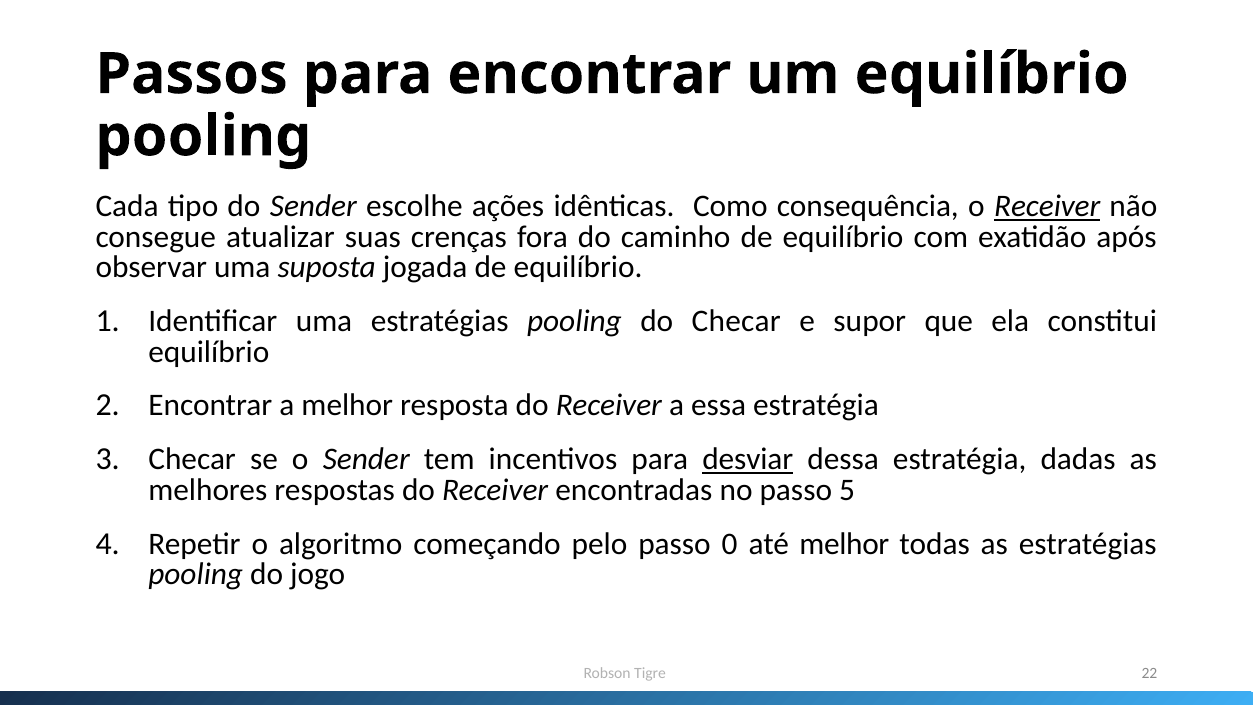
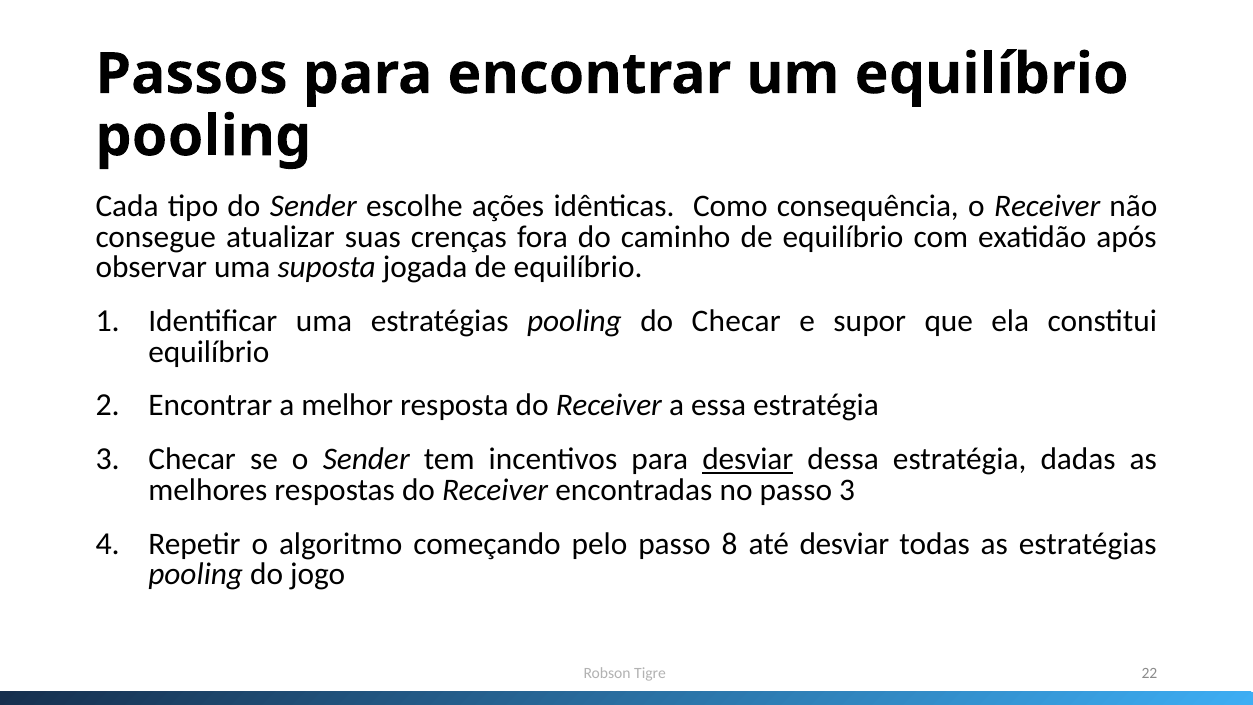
Receiver at (1047, 206) underline: present -> none
passo 5: 5 -> 3
0: 0 -> 8
até melhor: melhor -> desviar
